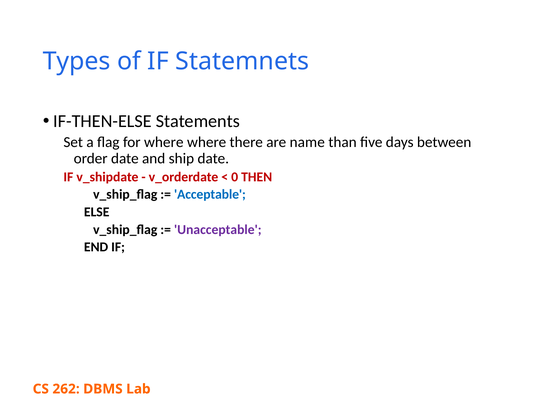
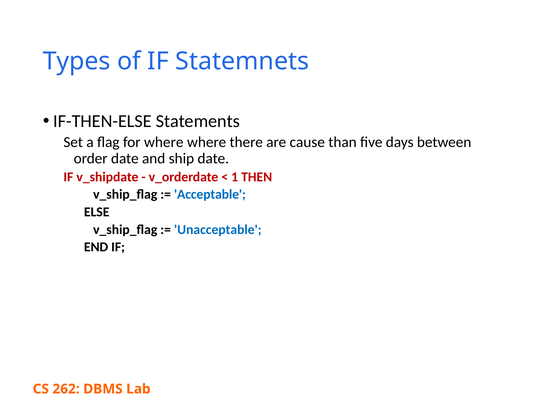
name: name -> cause
0: 0 -> 1
Unacceptable colour: purple -> blue
